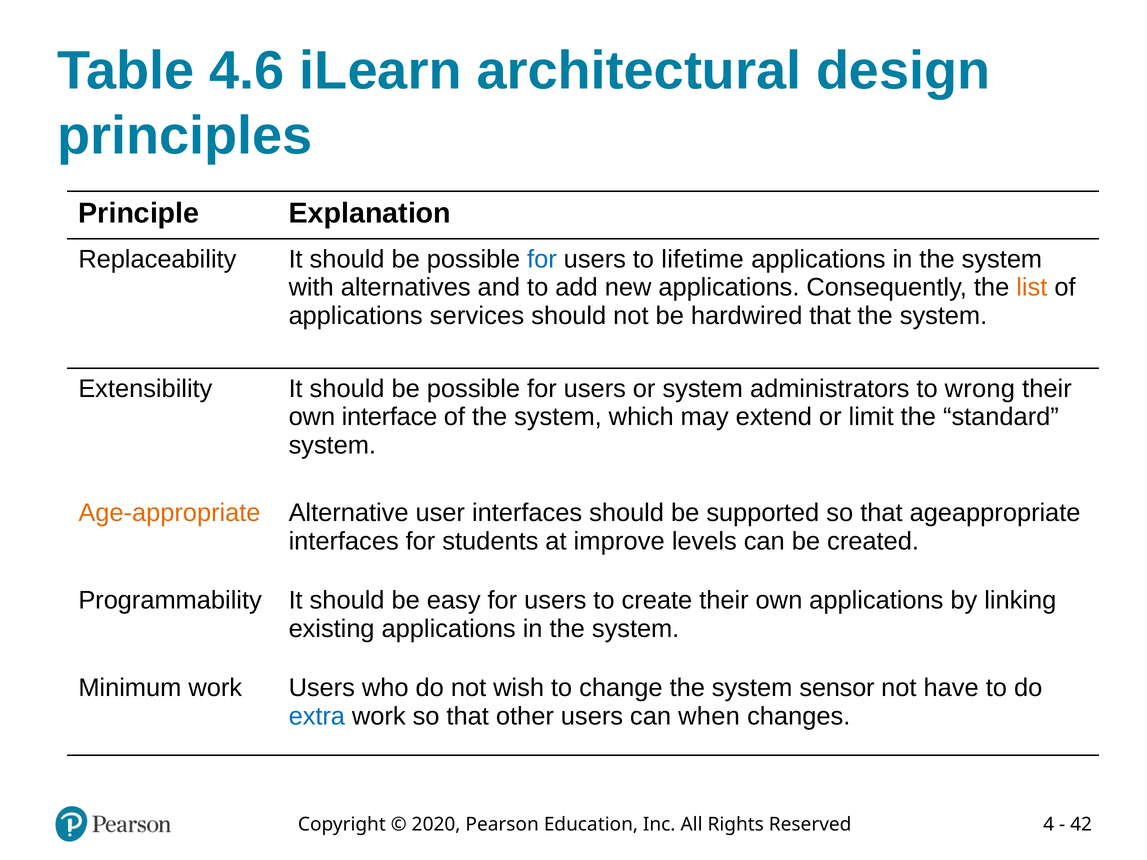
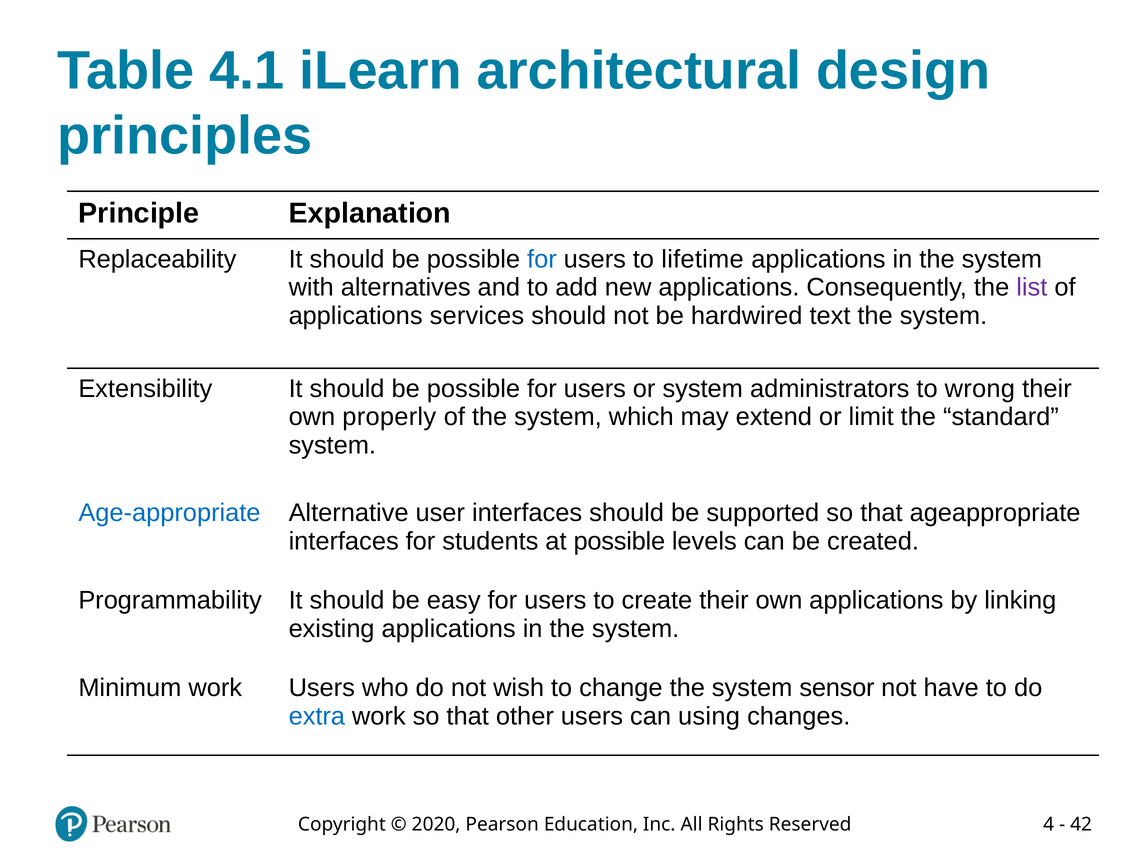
4.6: 4.6 -> 4.1
list colour: orange -> purple
hardwired that: that -> text
interface: interface -> properly
Age-appropriate colour: orange -> blue
at improve: improve -> possible
when: when -> using
